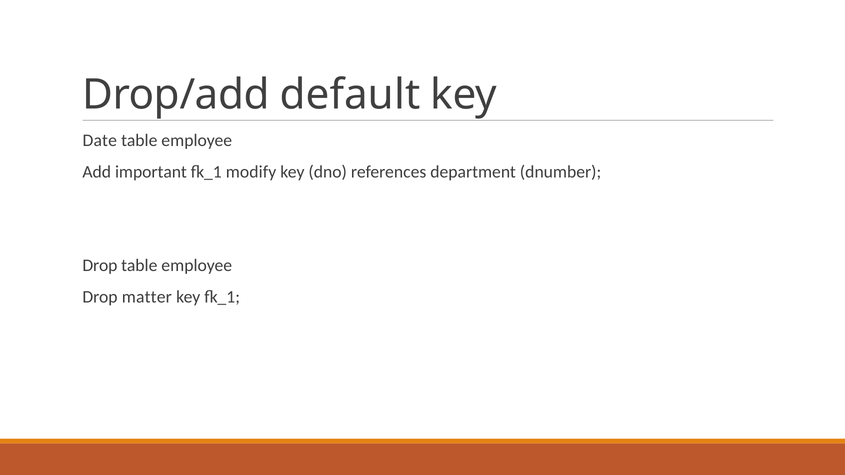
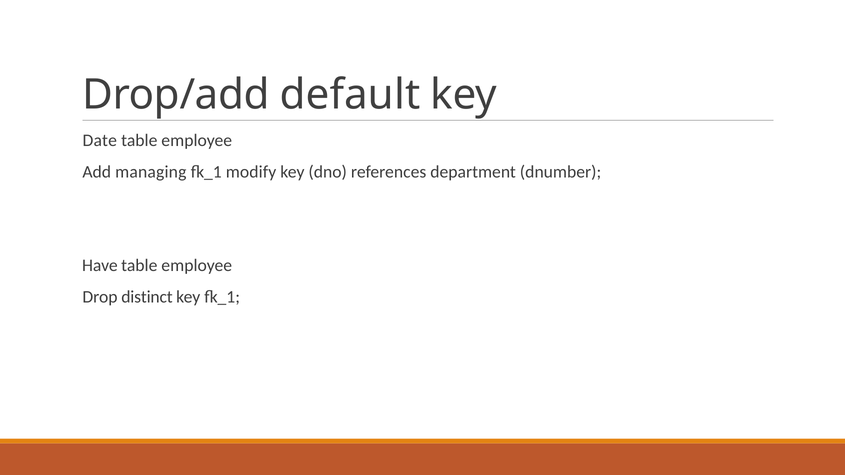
important: important -> managing
Drop at (100, 266): Drop -> Have
matter: matter -> distinct
